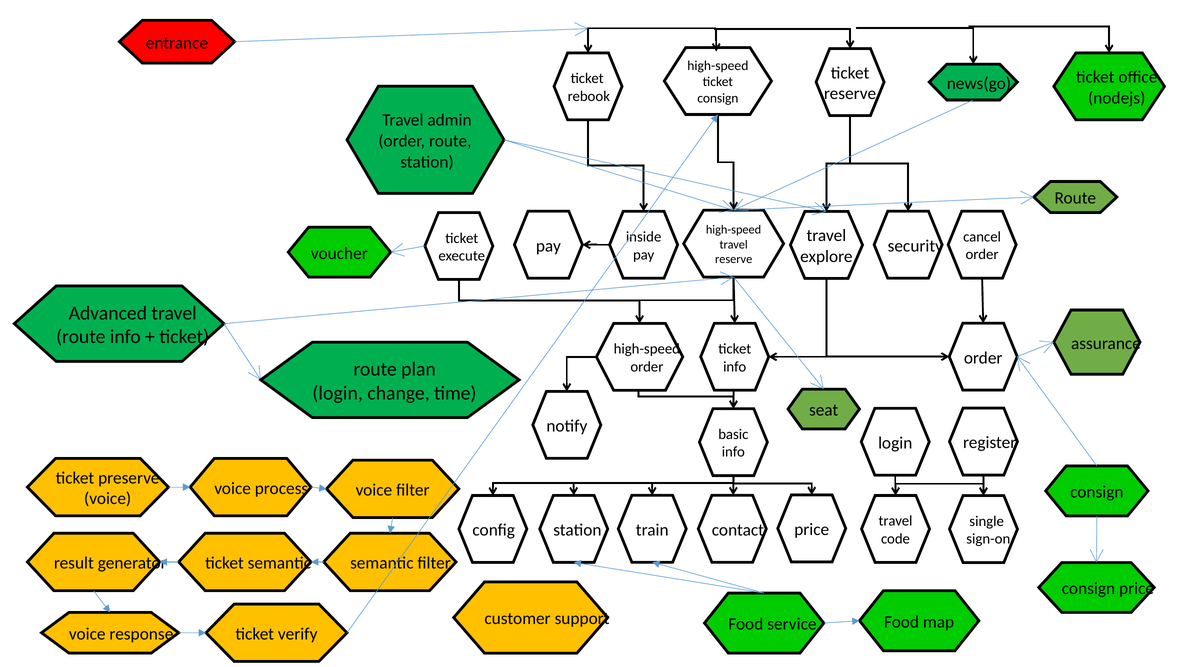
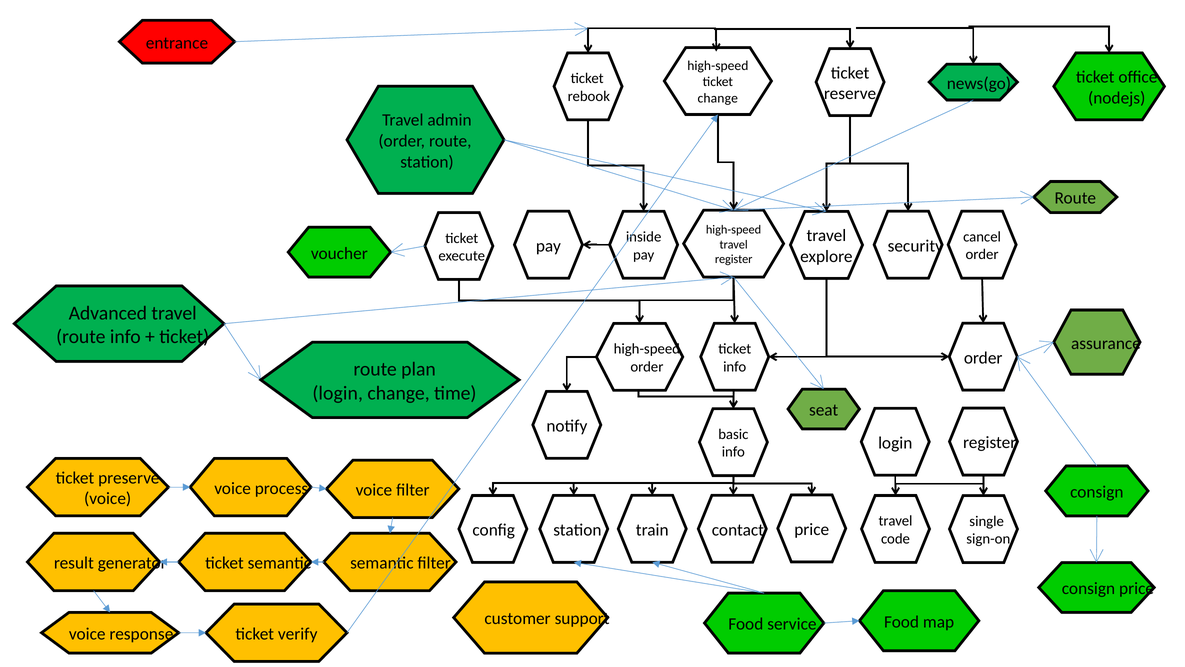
consign at (718, 98): consign -> change
reserve at (734, 259): reserve -> register
